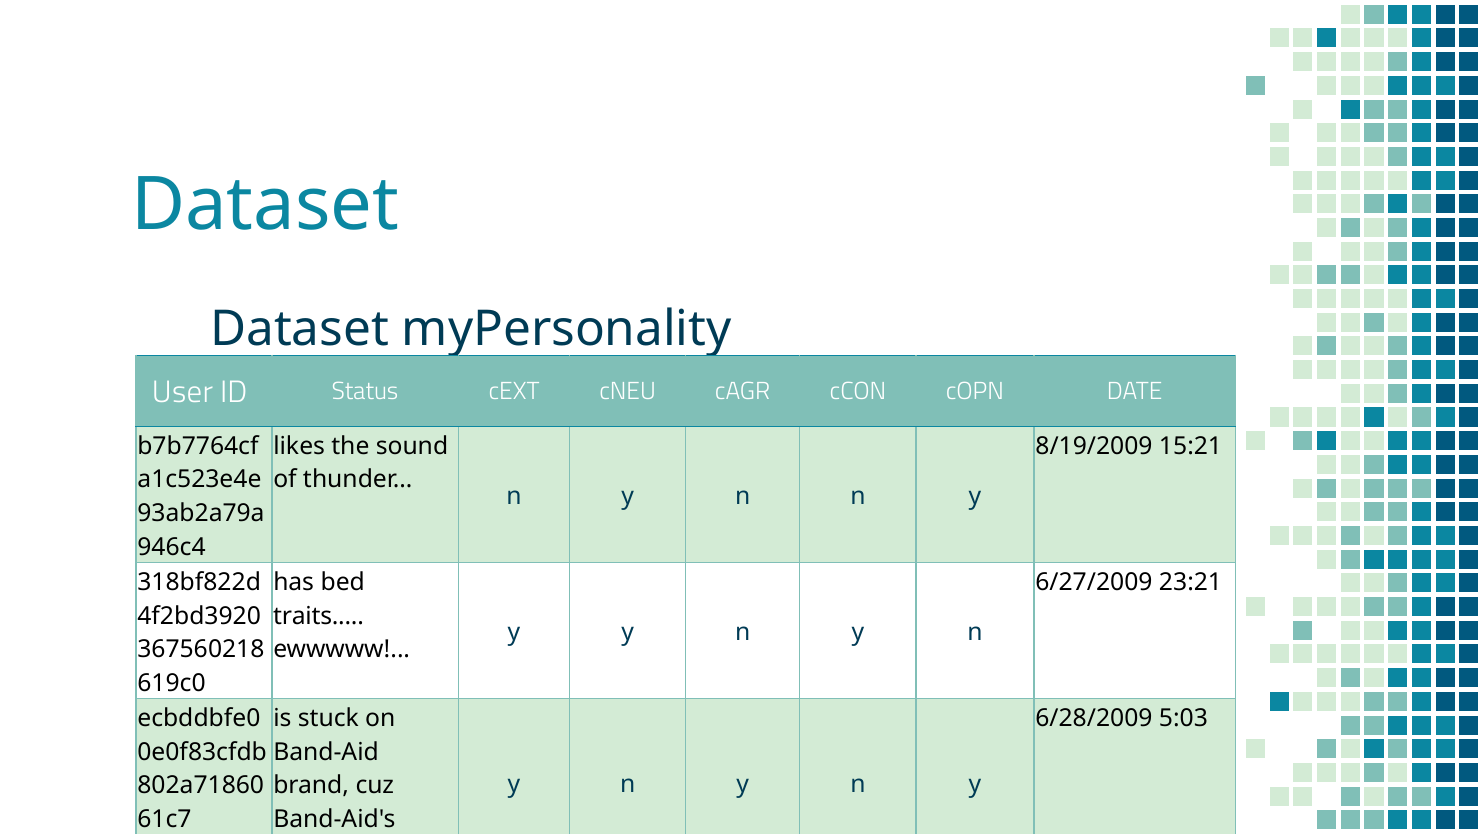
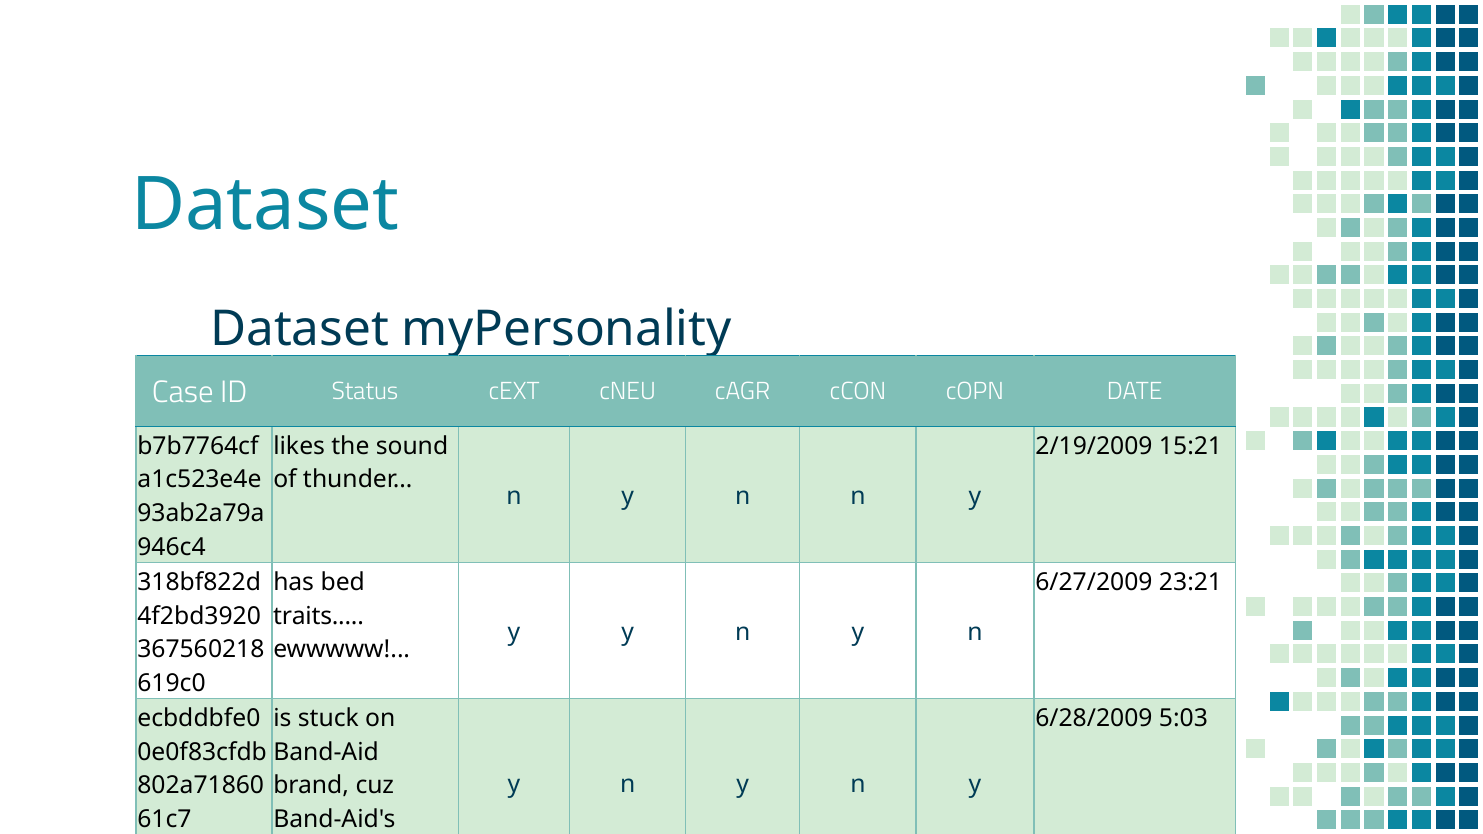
User: User -> Case
8/19/2009: 8/19/2009 -> 2/19/2009
